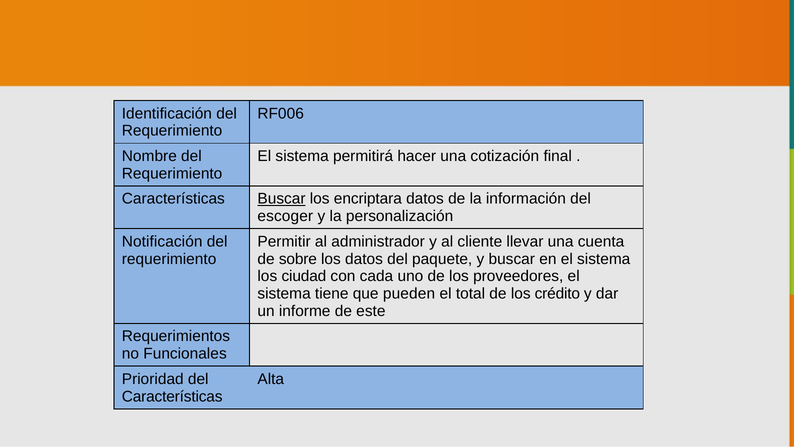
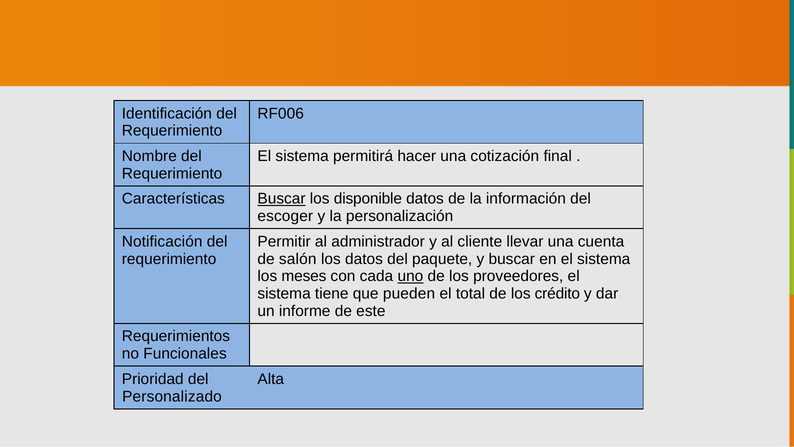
encriptara: encriptara -> disponible
sobre: sobre -> salón
ciudad: ciudad -> meses
uno underline: none -> present
Características at (172, 396): Características -> Personalizado
